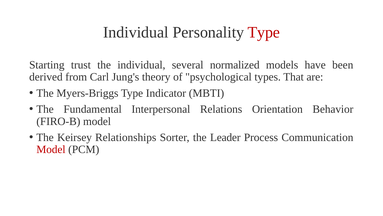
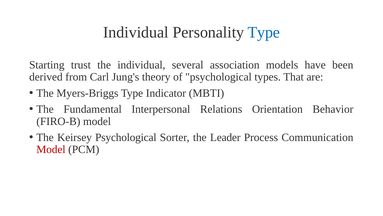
Type at (264, 32) colour: red -> blue
normalized: normalized -> association
Keirsey Relationships: Relationships -> Psychological
